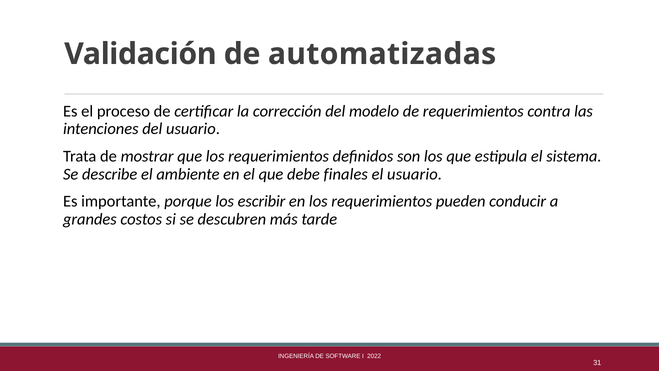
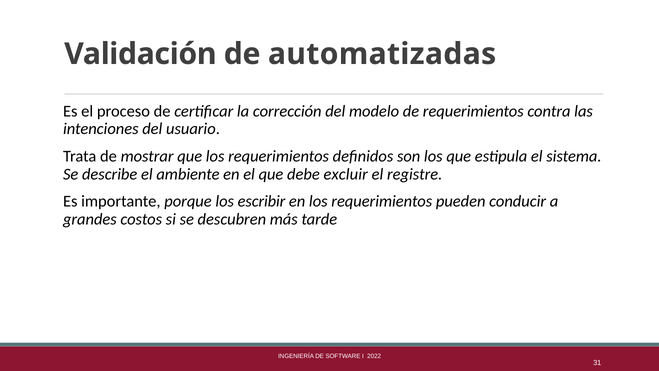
finales: finales -> excluir
el usuario: usuario -> registre
